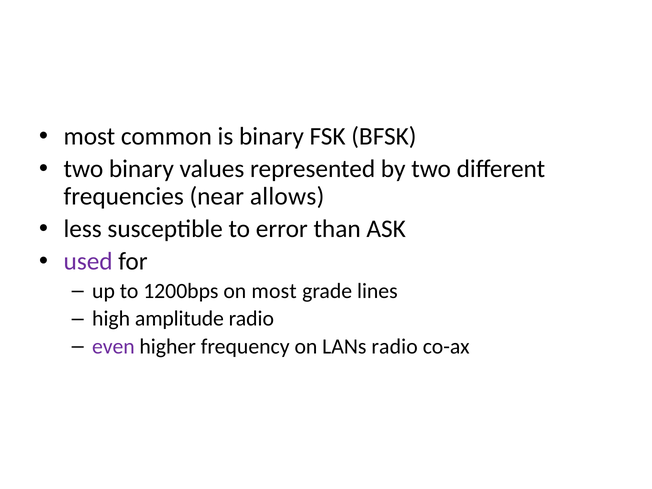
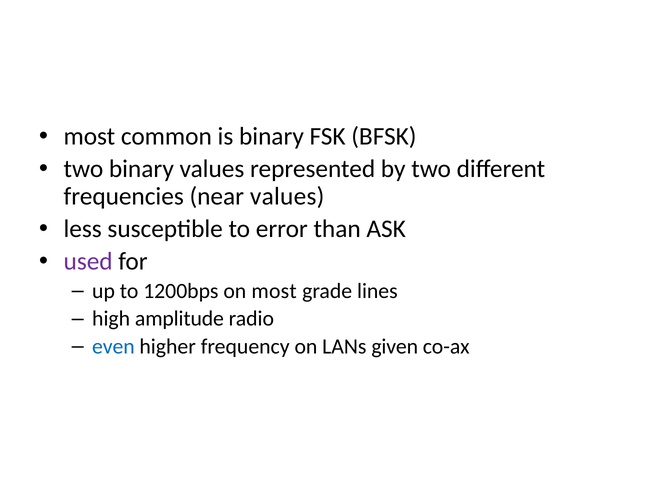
near allows: allows -> values
even colour: purple -> blue
LANs radio: radio -> given
